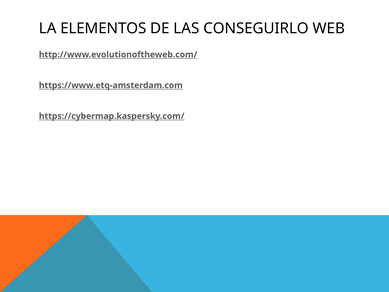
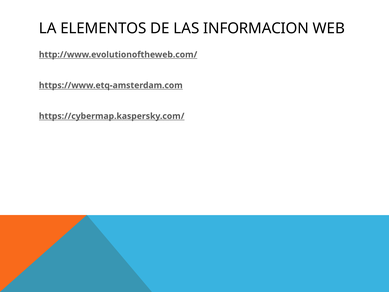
CONSEGUIRLO: CONSEGUIRLO -> INFORMACION
